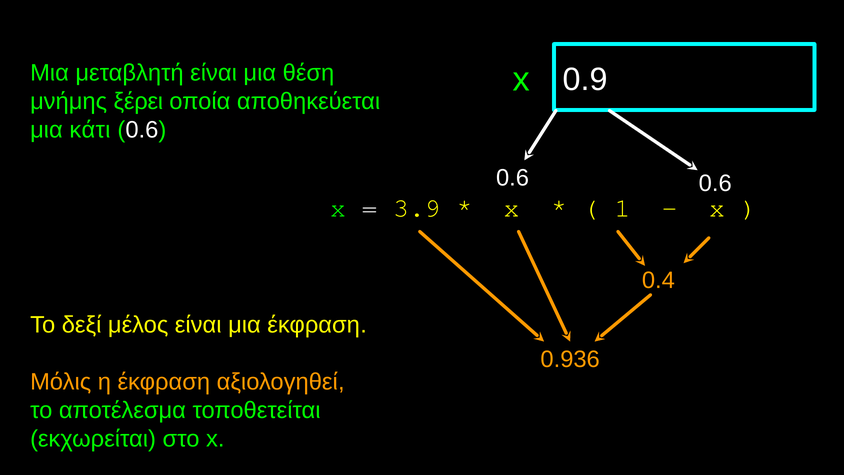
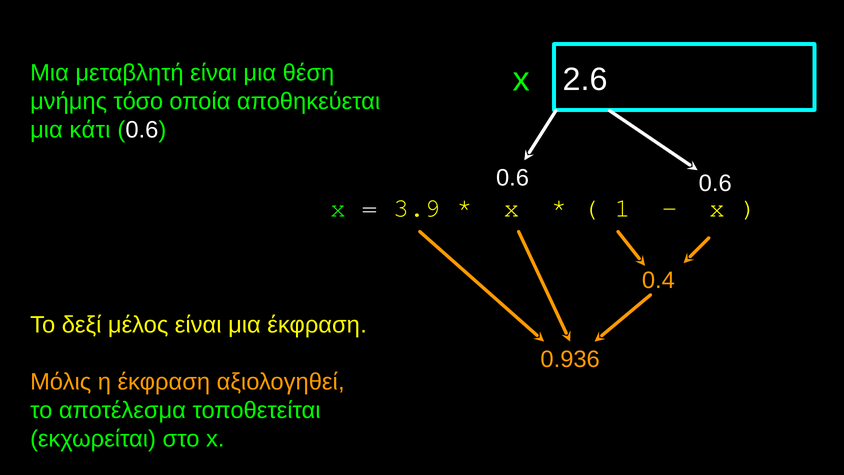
0.9: 0.9 -> 2.6
ξέρει: ξέρει -> τόσο
